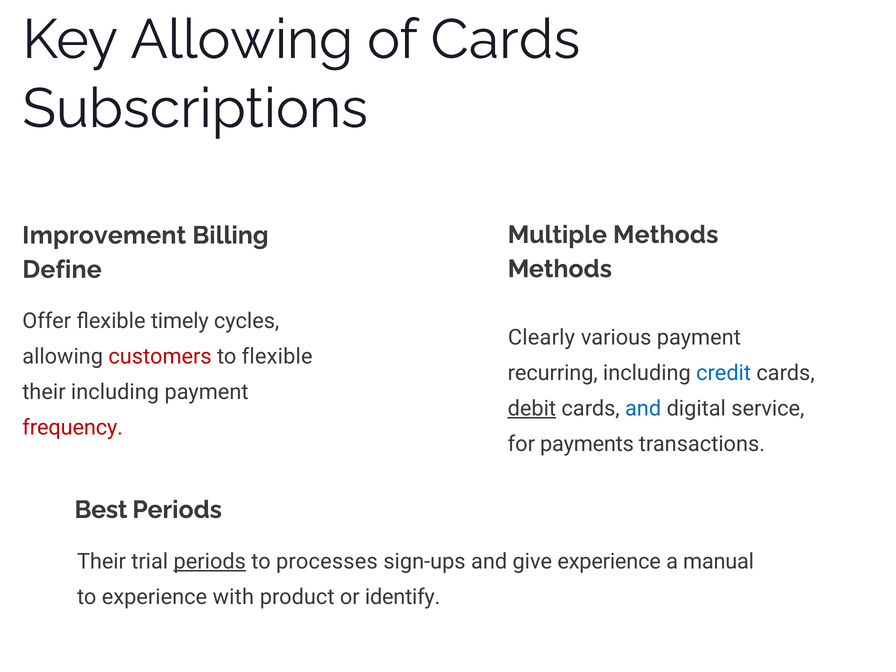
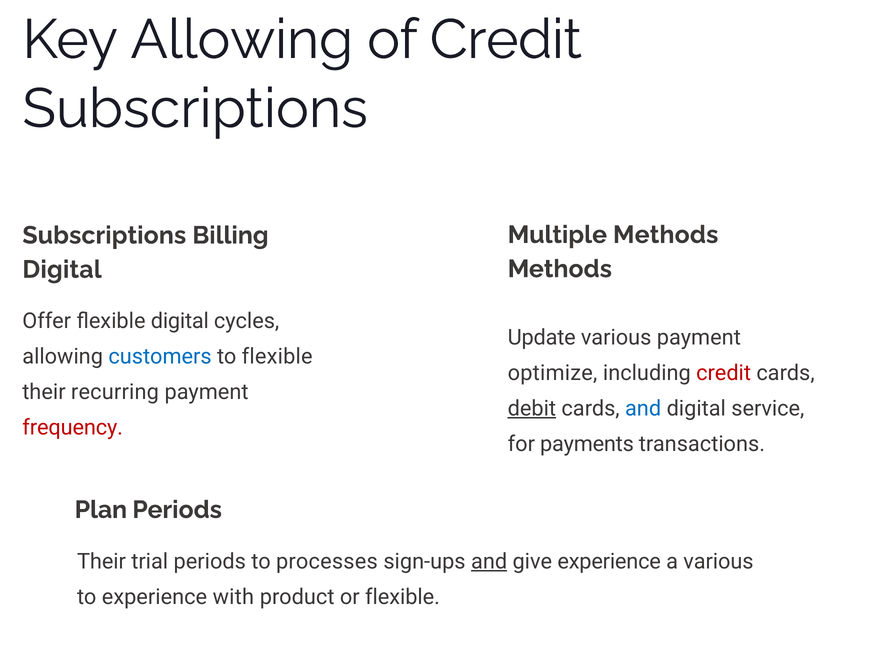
of Cards: Cards -> Credit
Improvement at (104, 235): Improvement -> Subscriptions
Define at (62, 270): Define -> Digital
flexible timely: timely -> digital
Clearly: Clearly -> Update
customers colour: red -> blue
recurring: recurring -> optimize
credit at (724, 373) colour: blue -> red
their including: including -> recurring
Best: Best -> Plan
periods at (210, 561) underline: present -> none
and at (489, 561) underline: none -> present
a manual: manual -> various
or identify: identify -> flexible
